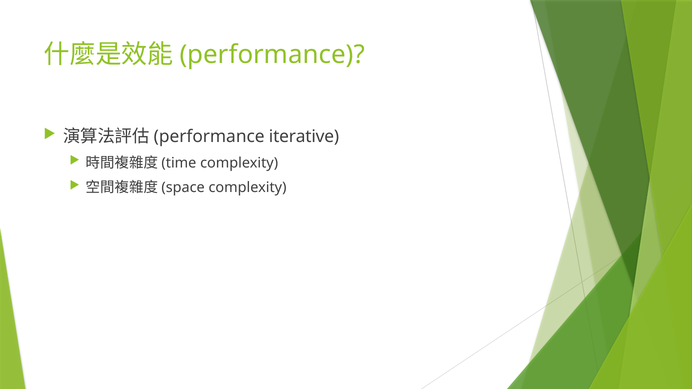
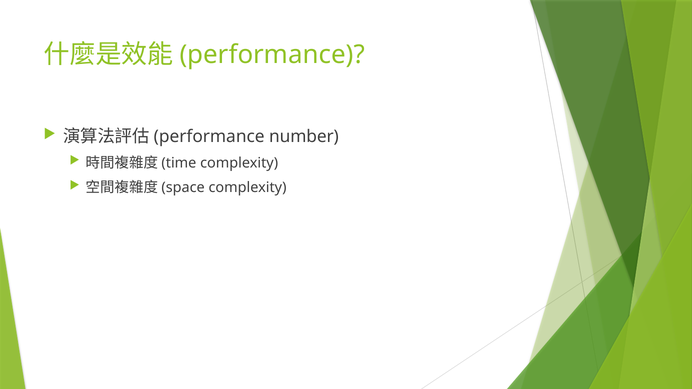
iterative: iterative -> number
